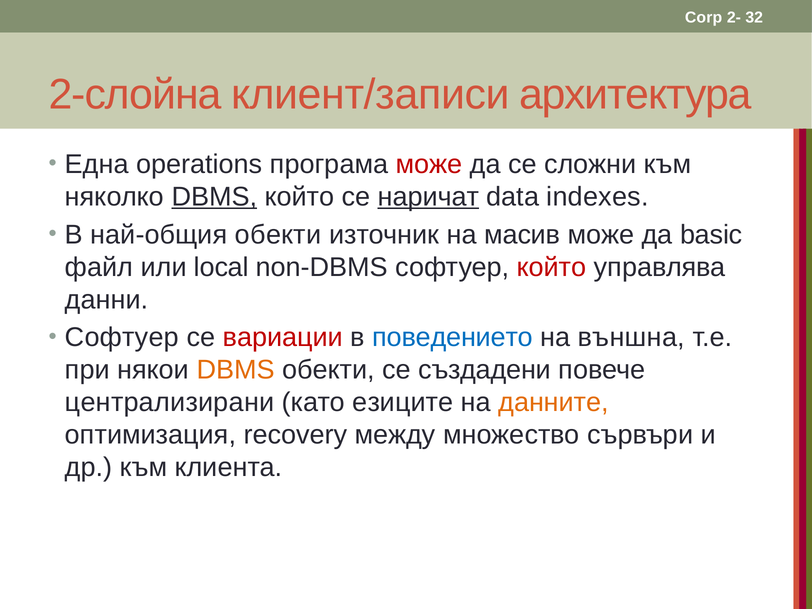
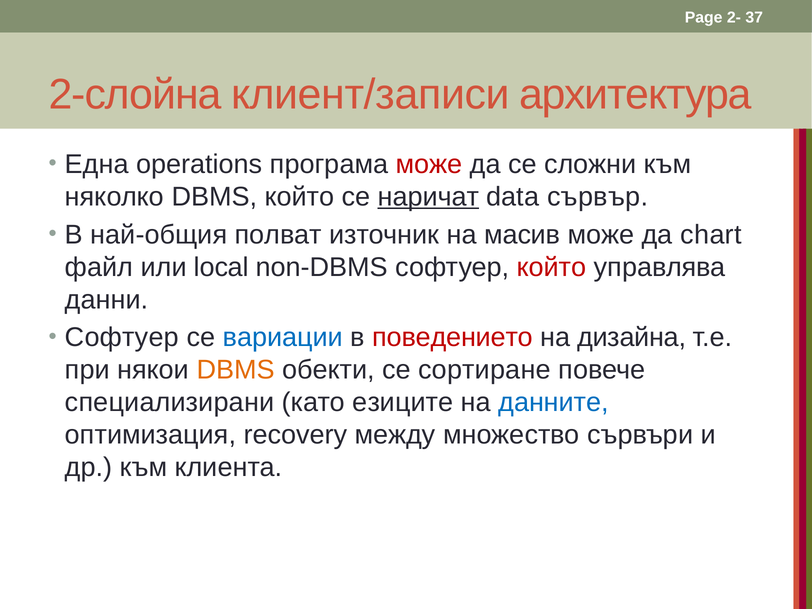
Corp: Corp -> Page
32: 32 -> 37
DBMS at (214, 197) underline: present -> none
indexes: indexes -> сървър
най-общия обекти: обекти -> полват
basic: basic -> chart
вариации colour: red -> blue
поведението colour: blue -> red
външна: външна -> дизайна
създадени: създадени -> сортиране
централизирани: централизирани -> специализирани
данните colour: orange -> blue
